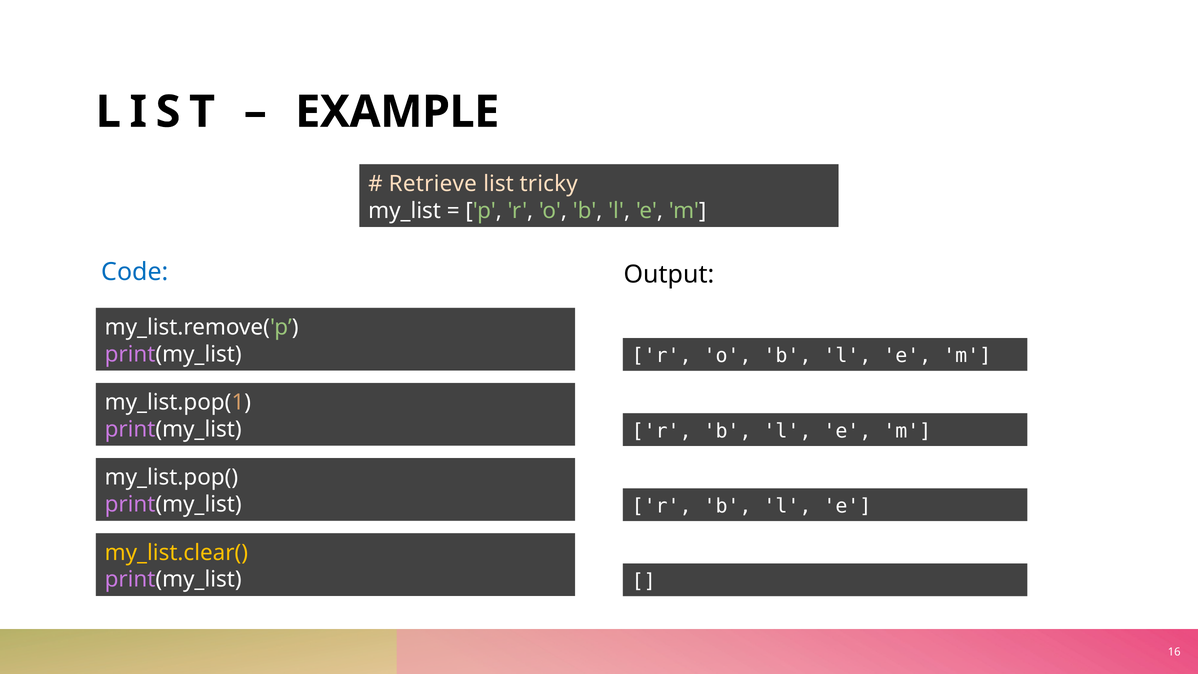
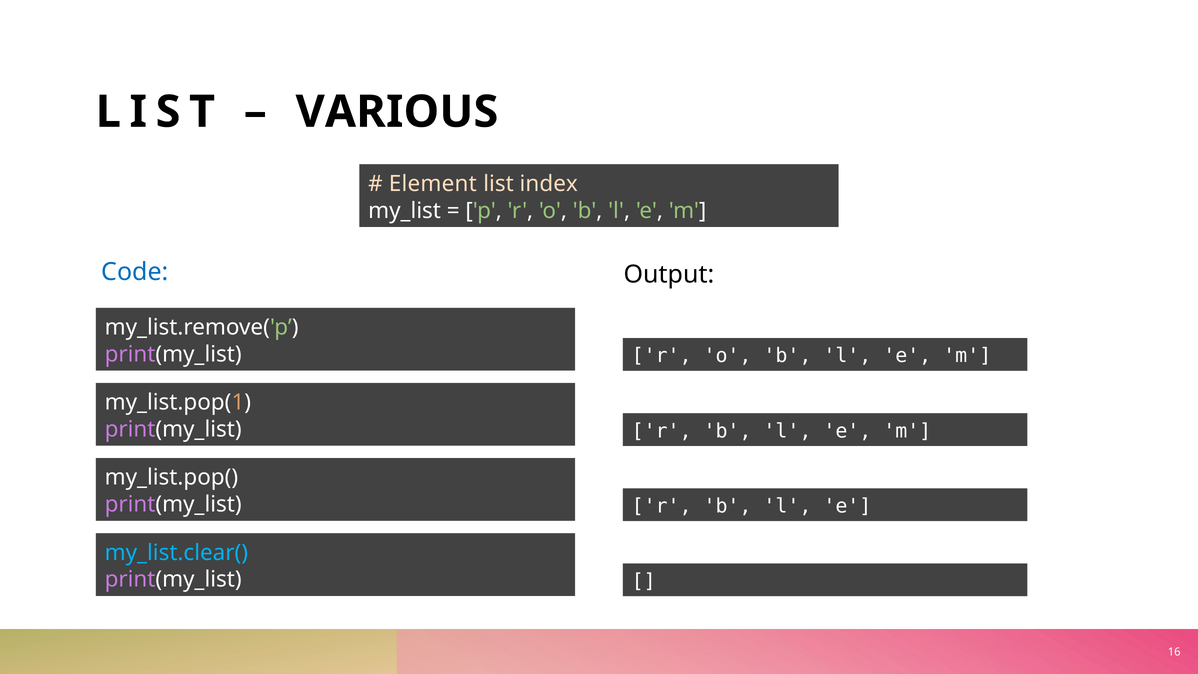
EXAMPLE: EXAMPLE -> VARIOUS
Retrieve: Retrieve -> Element
tricky: tricky -> index
my_list.clear( colour: yellow -> light blue
